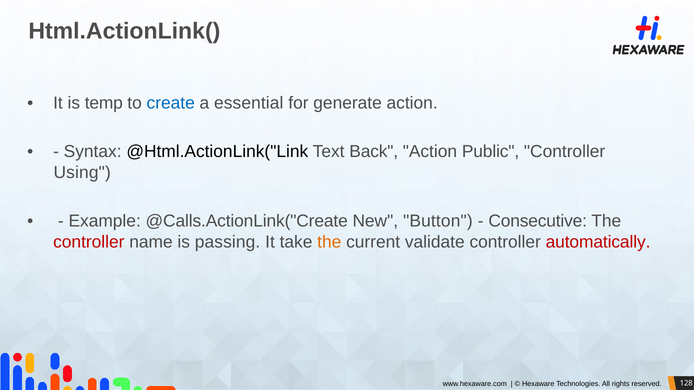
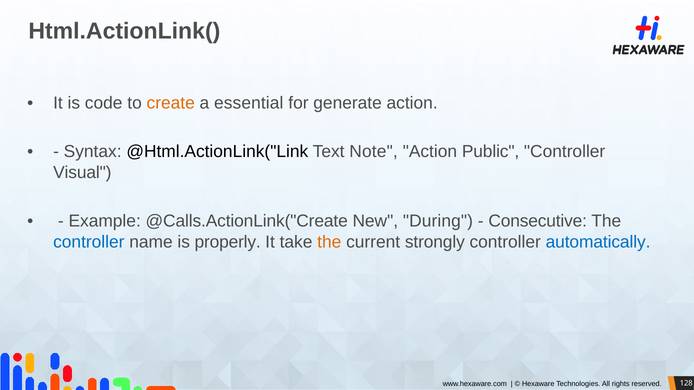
temp: temp -> code
create colour: blue -> orange
Back: Back -> Note
Using: Using -> Visual
Button: Button -> During
controller at (89, 242) colour: red -> blue
passing: passing -> properly
validate: validate -> strongly
automatically colour: red -> blue
